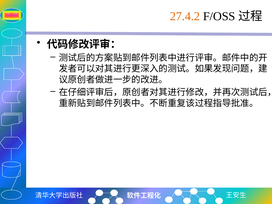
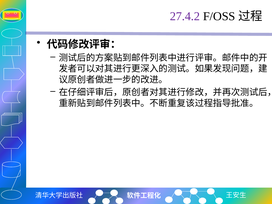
27.4.2 colour: orange -> purple
